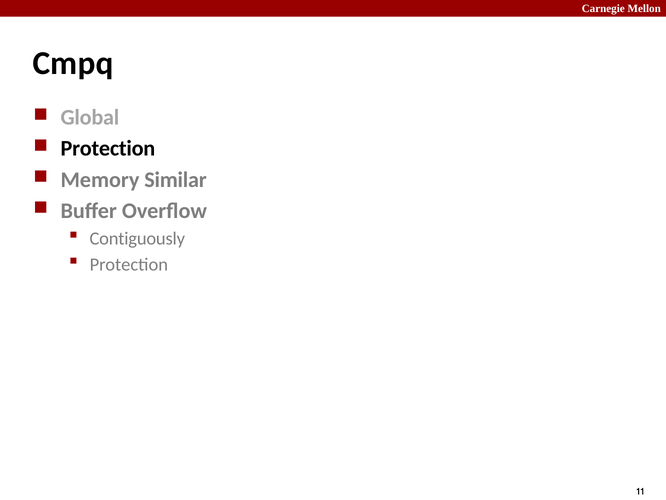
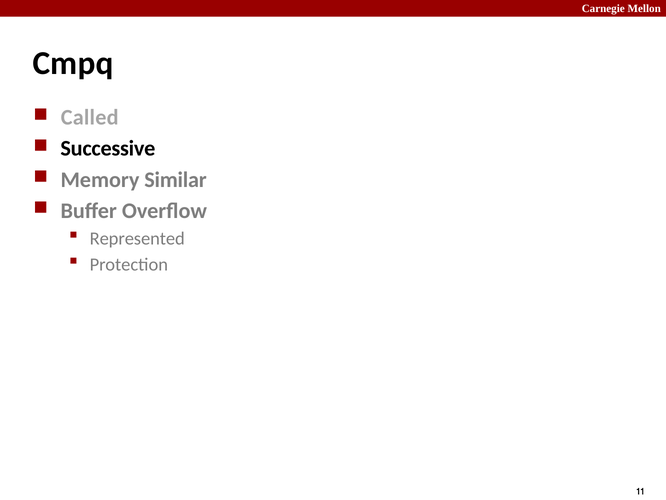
Global: Global -> Called
Protection at (108, 148): Protection -> Successive
Contiguously: Contiguously -> Represented
